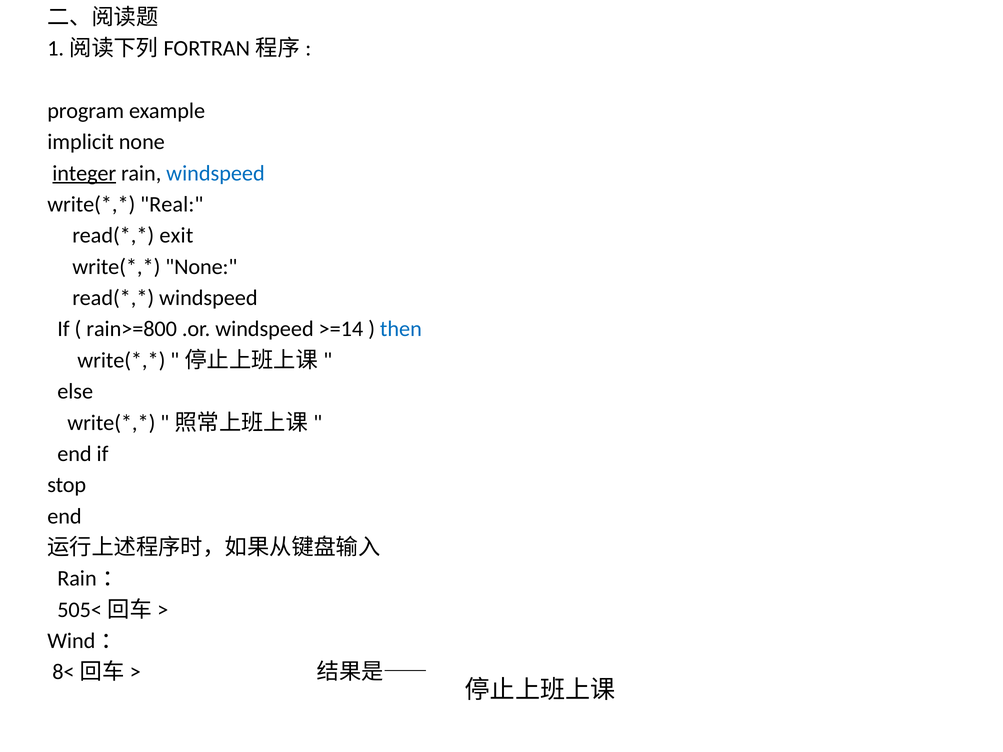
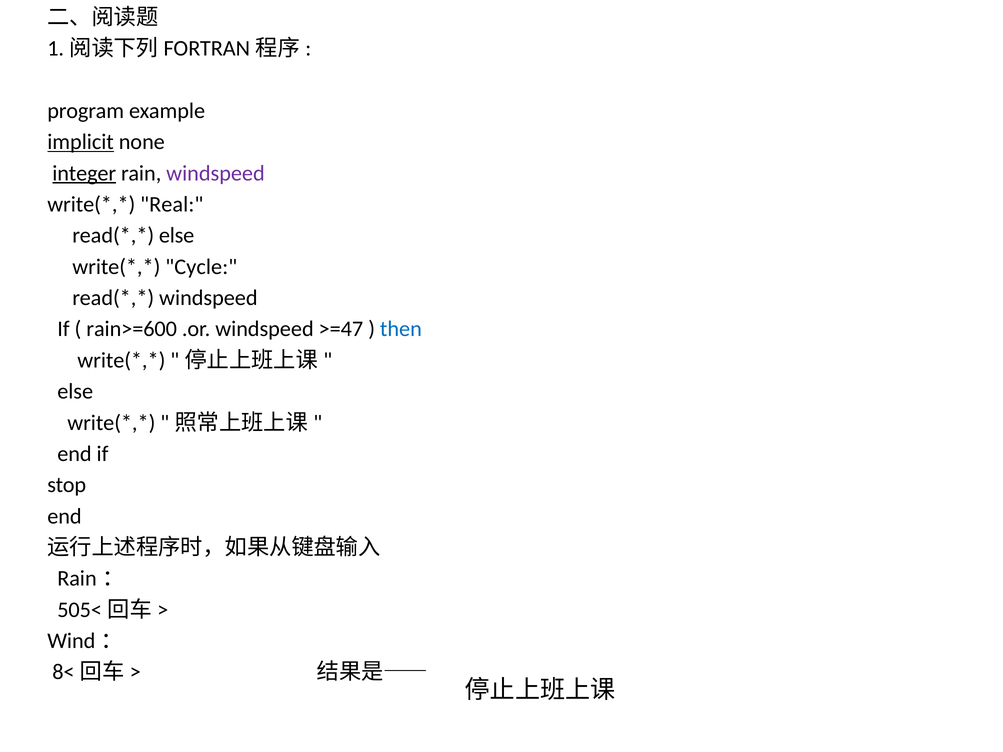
implicit underline: none -> present
windspeed at (215, 173) colour: blue -> purple
exit at (176, 236): exit -> else
None at (201, 267): None -> Cycle
rain>=800: rain>=800 -> rain>=600
>=14: >=14 -> >=47
